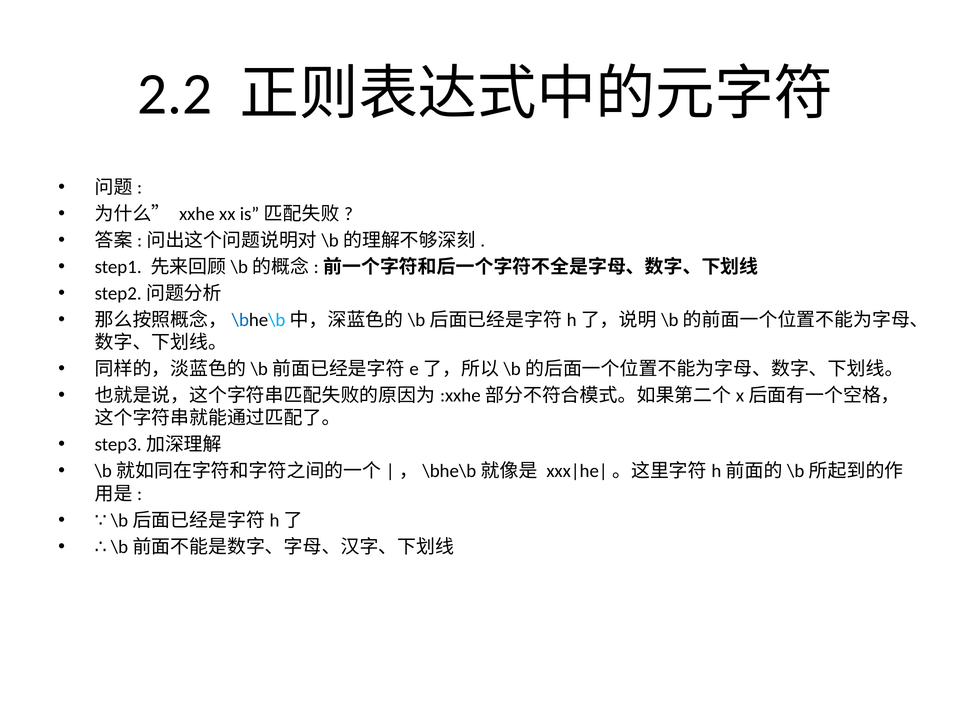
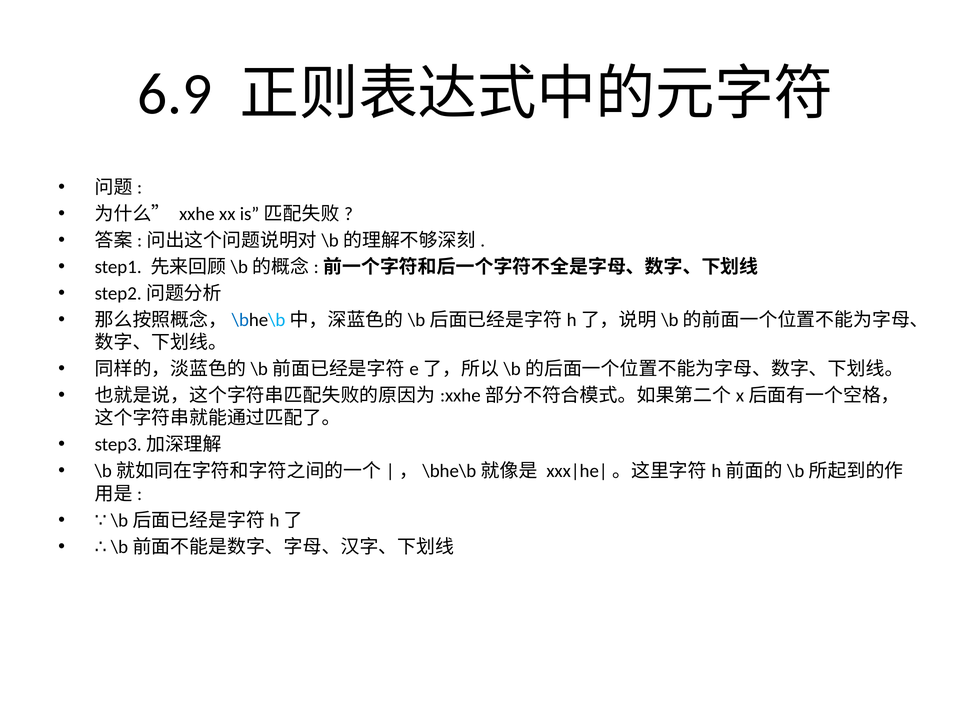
2.2: 2.2 -> 6.9
